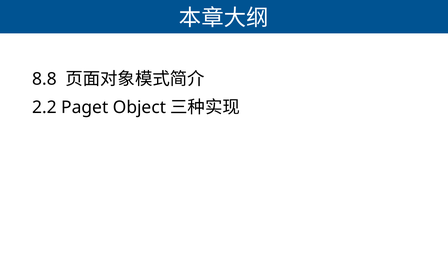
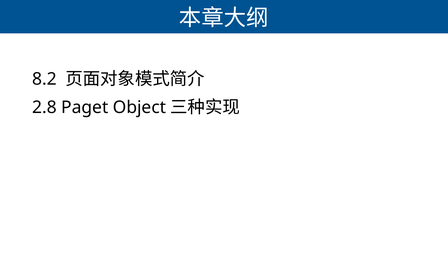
8.8: 8.8 -> 8.2
2.2: 2.2 -> 2.8
